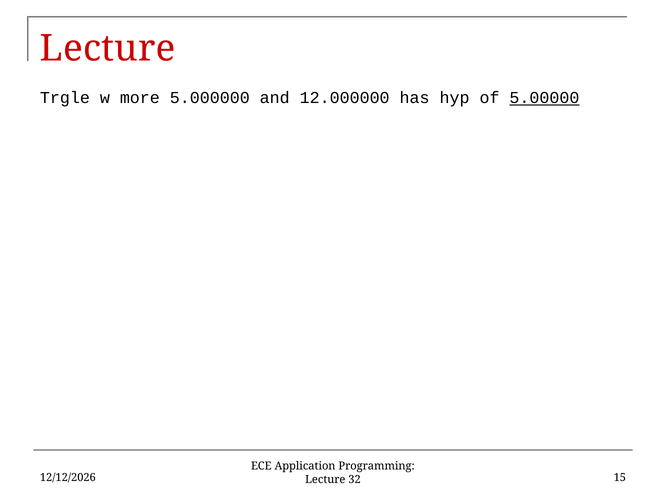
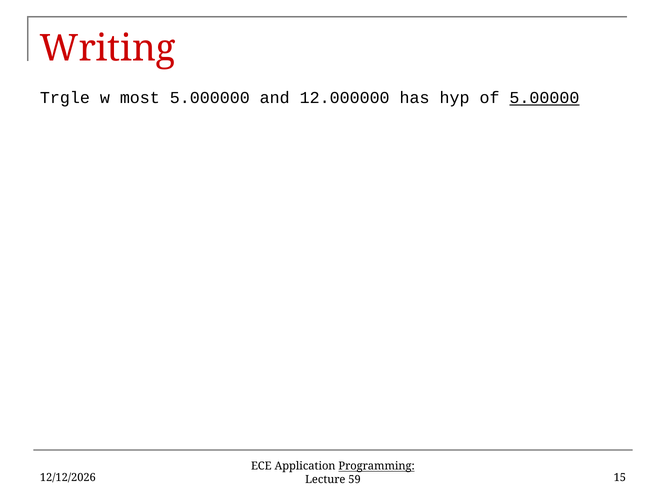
Lecture at (108, 48): Lecture -> Writing
more: more -> most
Programming underline: none -> present
32: 32 -> 59
